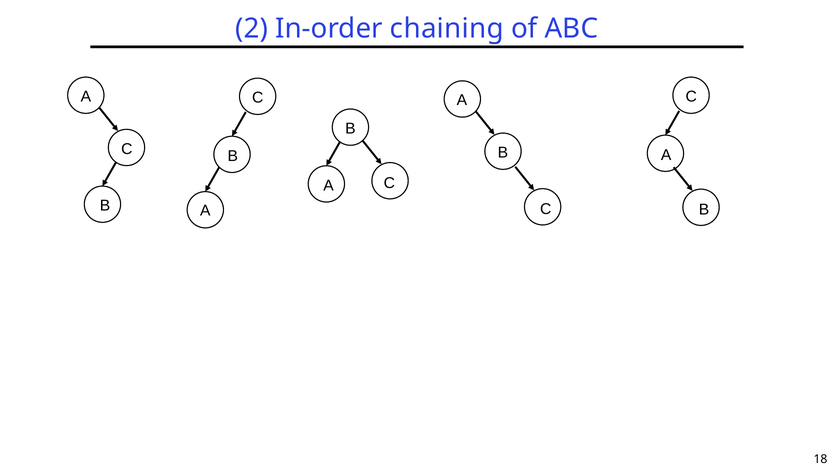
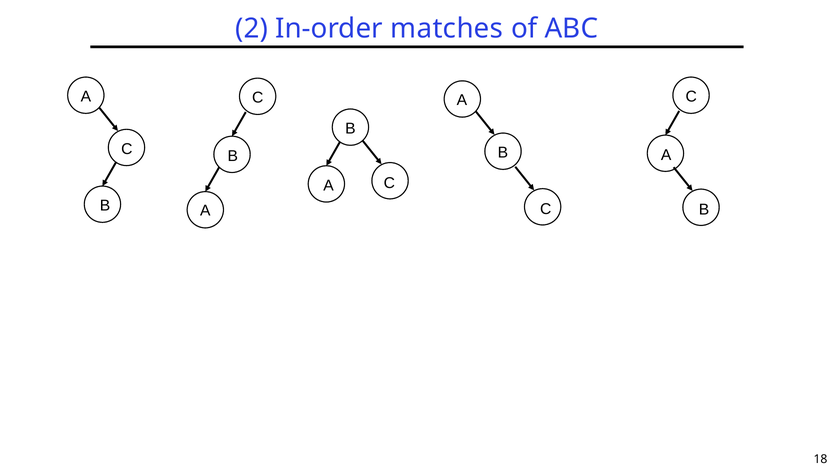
chaining: chaining -> matches
